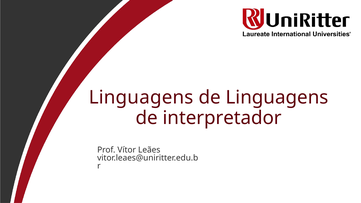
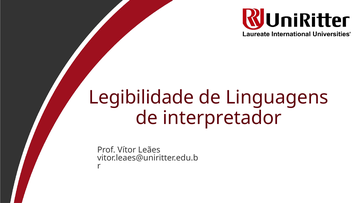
Linguagens at (141, 98): Linguagens -> Legibilidade
